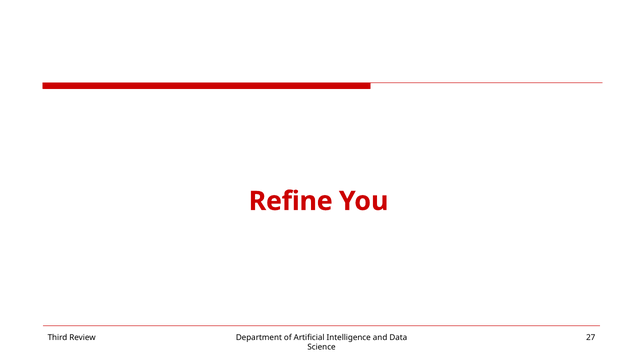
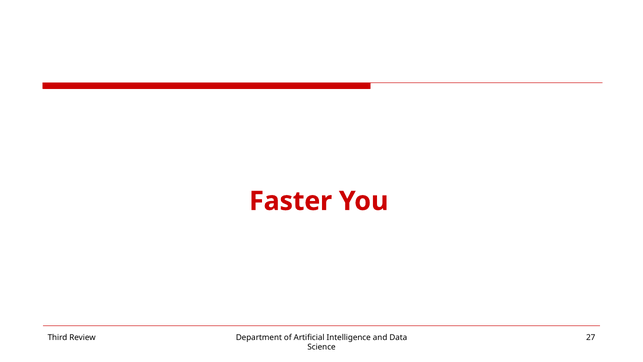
Refine: Refine -> Faster
